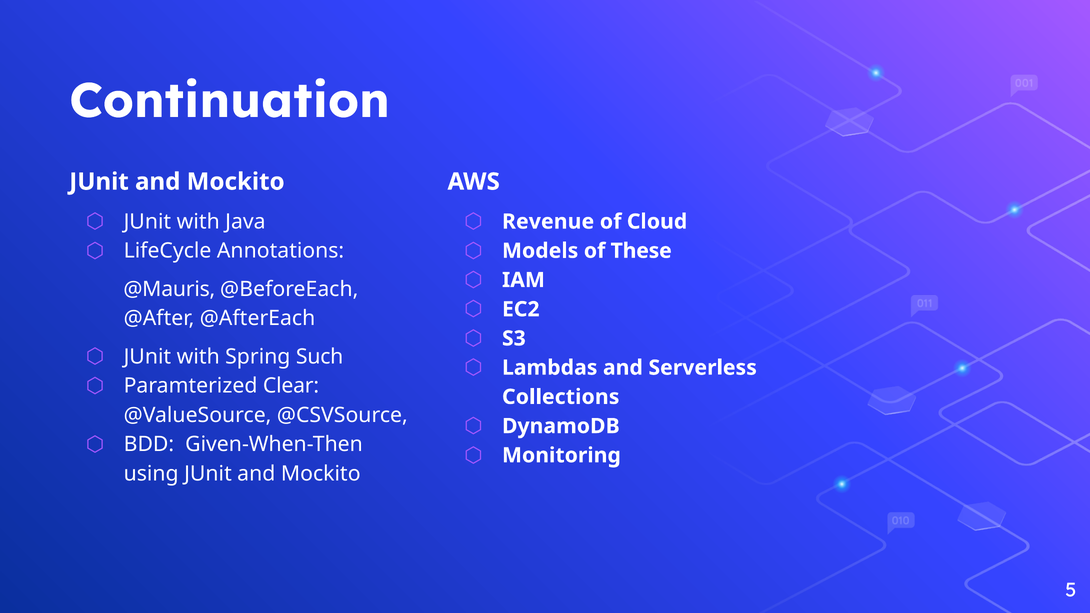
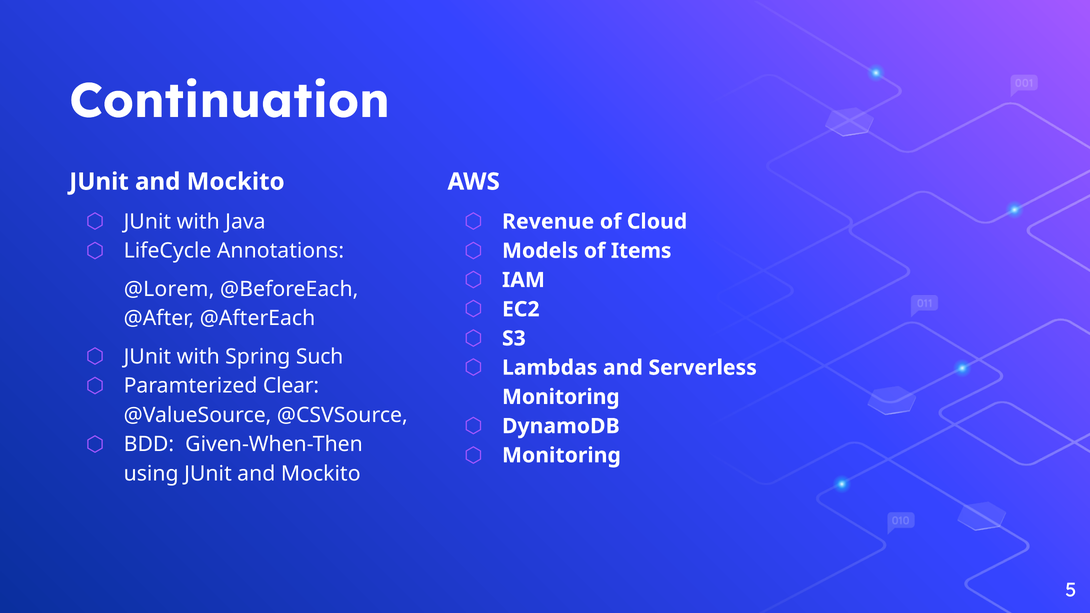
These: These -> Items
@Mauris: @Mauris -> @Lorem
Collections at (561, 397): Collections -> Monitoring
